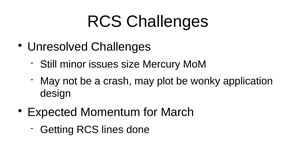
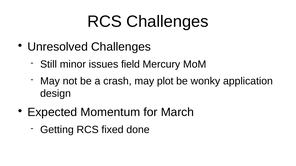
size: size -> field
lines: lines -> fixed
